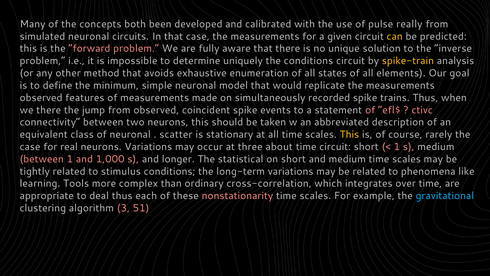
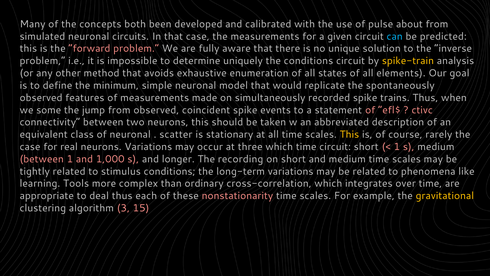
really: really -> about
can colour: yellow -> light blue
replicate the measurements: measurements -> spontaneously
we there: there -> some
three about: about -> which
statistical: statistical -> recording
gravitational colour: light blue -> yellow
51: 51 -> 15
